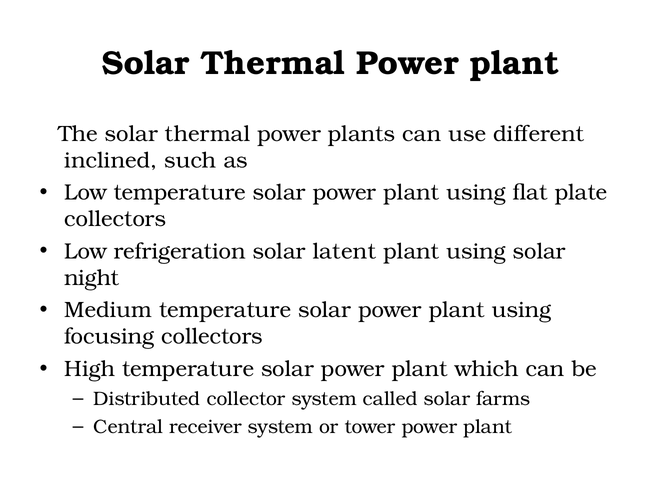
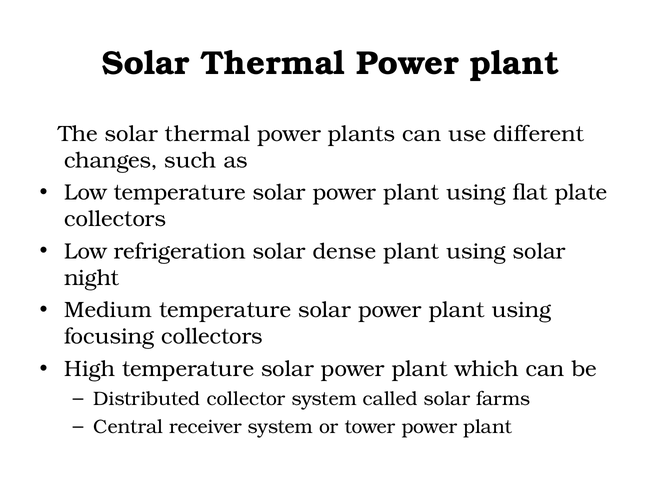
inclined: inclined -> changes
latent: latent -> dense
